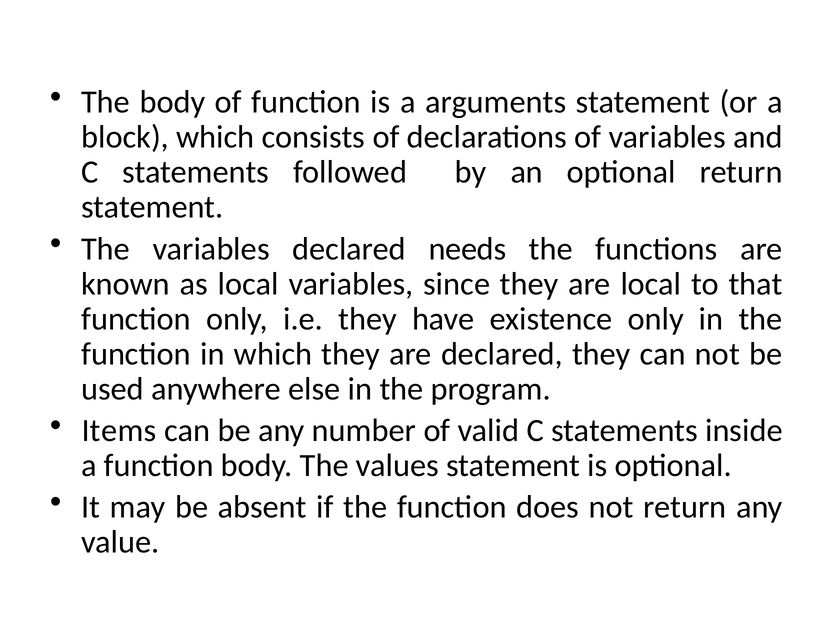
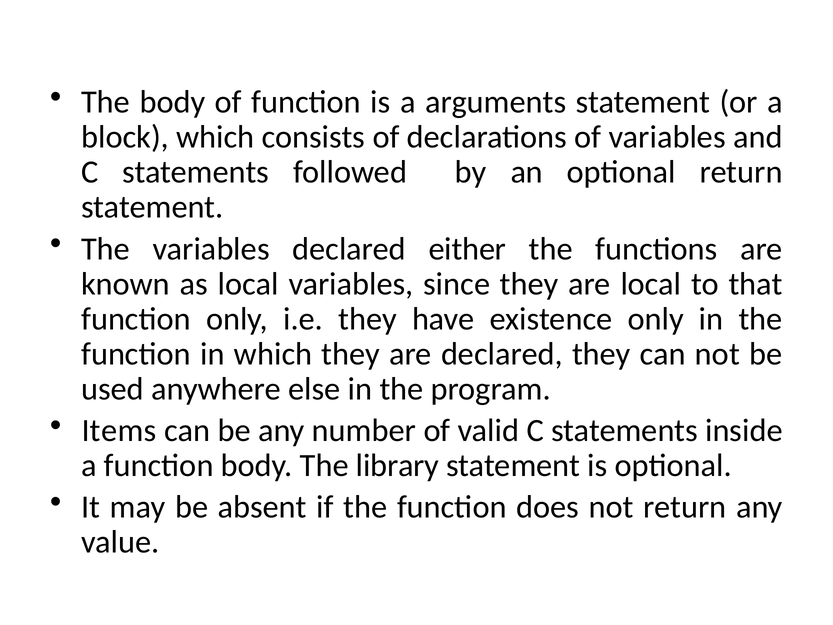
needs: needs -> either
values: values -> library
